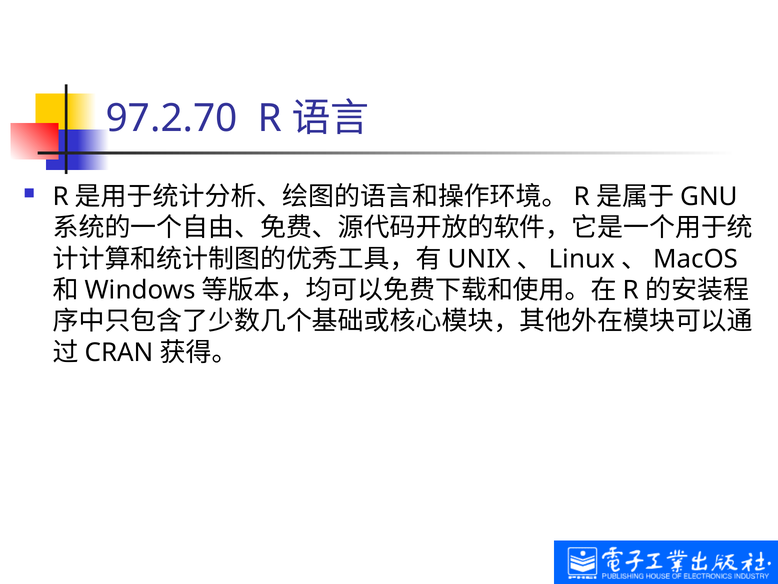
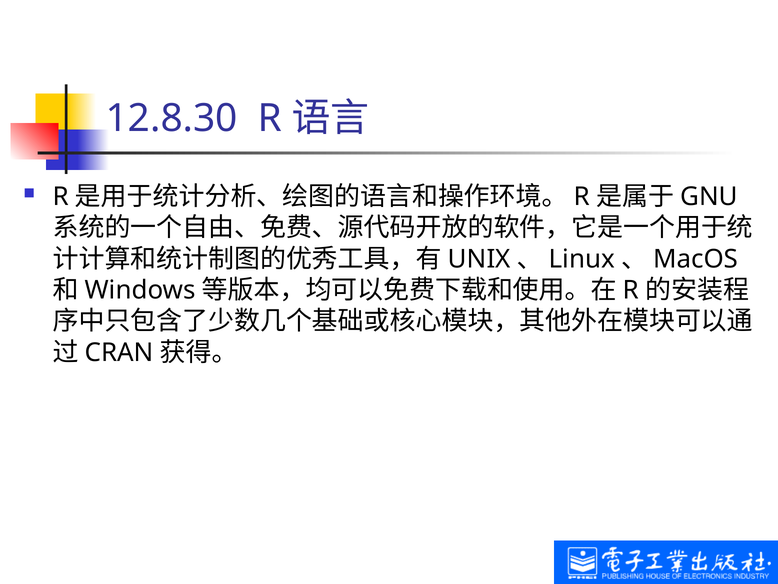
97.2.70: 97.2.70 -> 12.8.30
